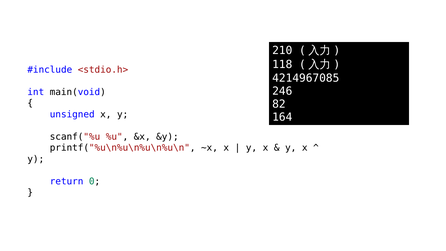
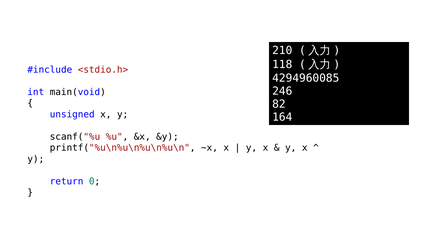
4214967085: 4214967085 -> 4294960085
